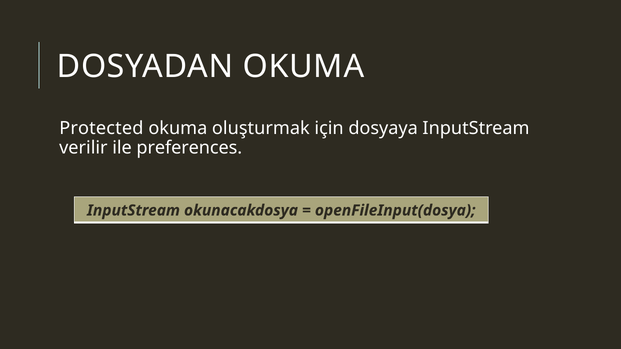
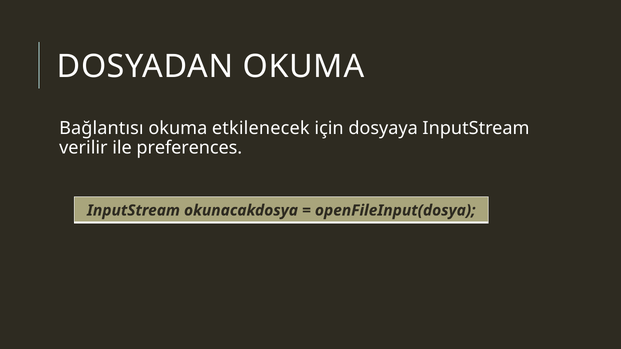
Protected: Protected -> Bağlantısı
oluşturmak: oluşturmak -> etkilenecek
